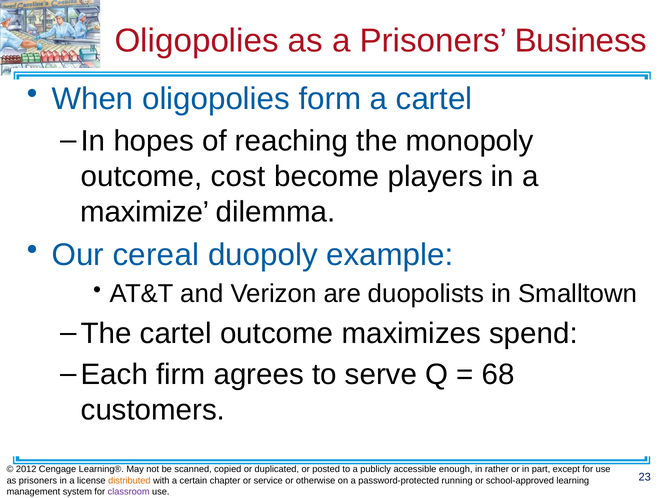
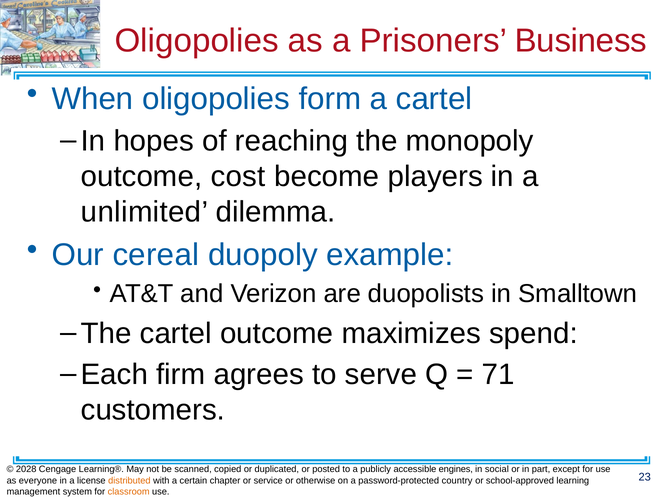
maximize: maximize -> unlimited
68: 68 -> 71
2012: 2012 -> 2028
enough: enough -> engines
rather: rather -> social
as prisoners: prisoners -> everyone
running: running -> country
classroom colour: purple -> orange
